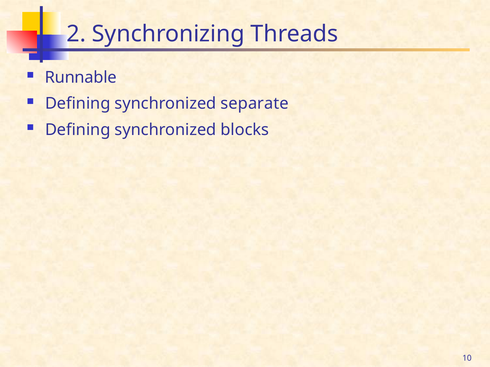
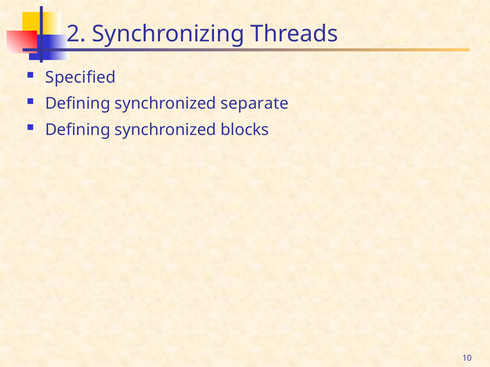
Runnable: Runnable -> Specified
